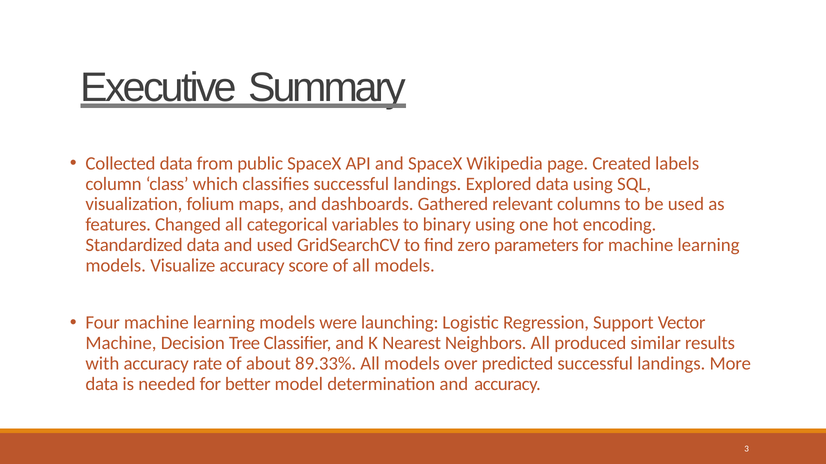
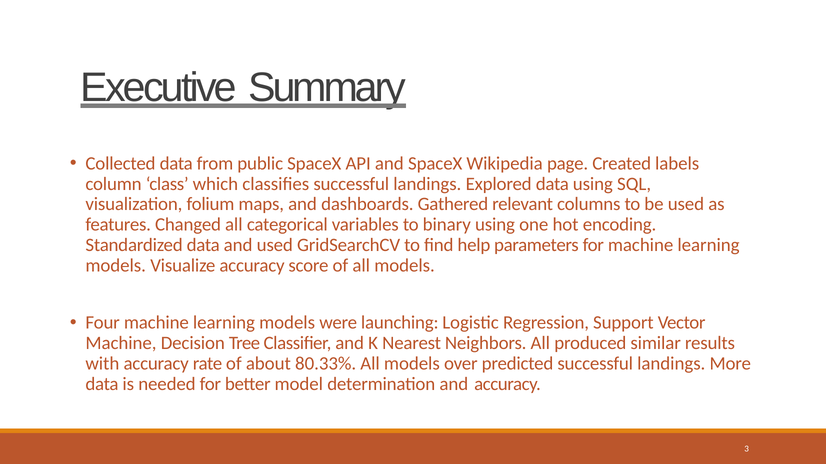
zero: zero -> help
89.33%: 89.33% -> 80.33%
